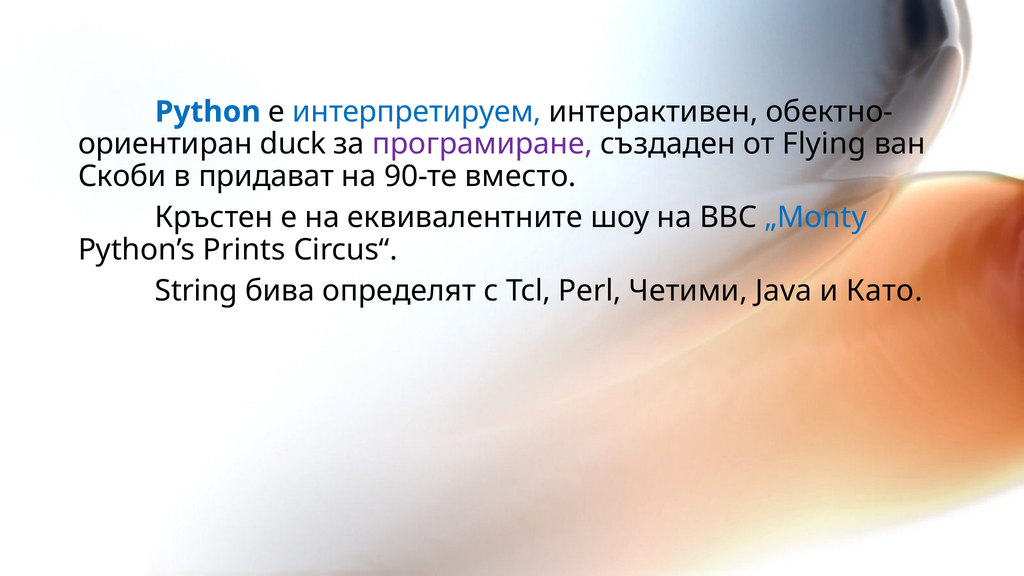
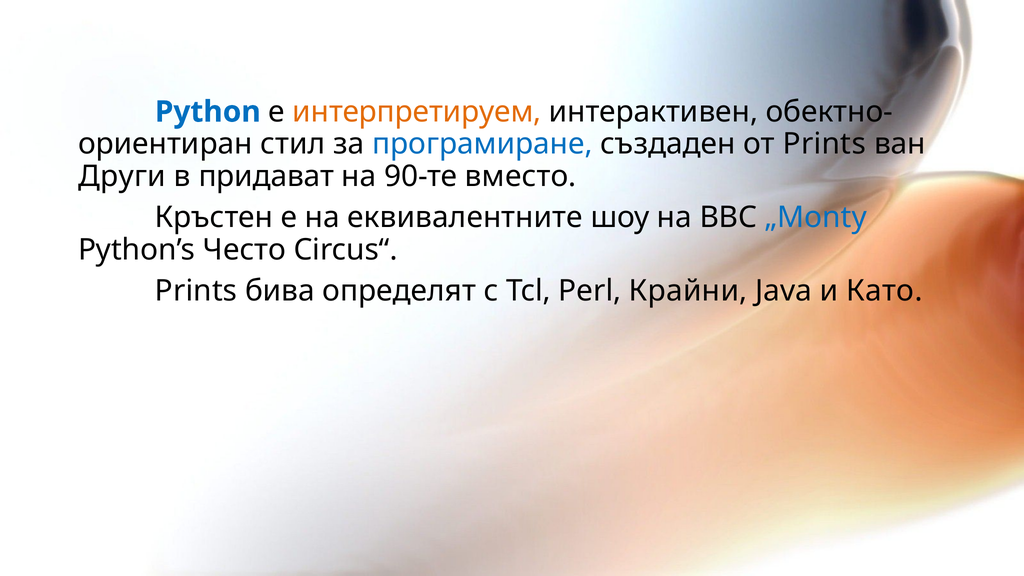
интерпретируем colour: blue -> orange
duck: duck -> стил
програмиране colour: purple -> blue
от Flying: Flying -> Prints
Скоби: Скоби -> Други
Prints: Prints -> Често
String at (196, 291): String -> Prints
Четими: Четими -> Крайни
